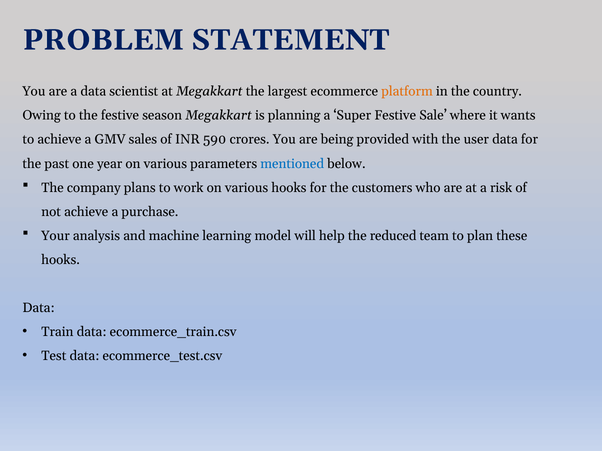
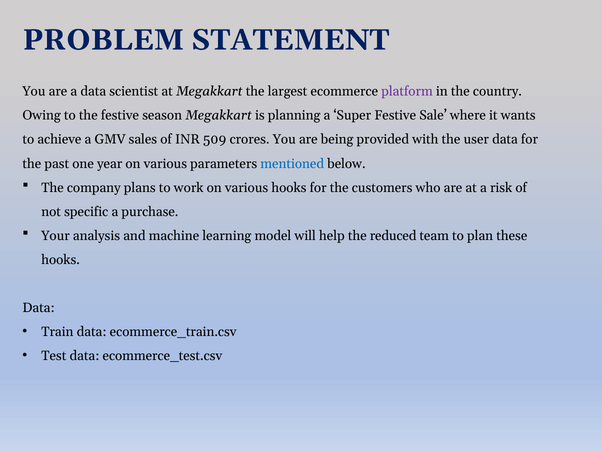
platform colour: orange -> purple
590: 590 -> 509
not achieve: achieve -> specific
